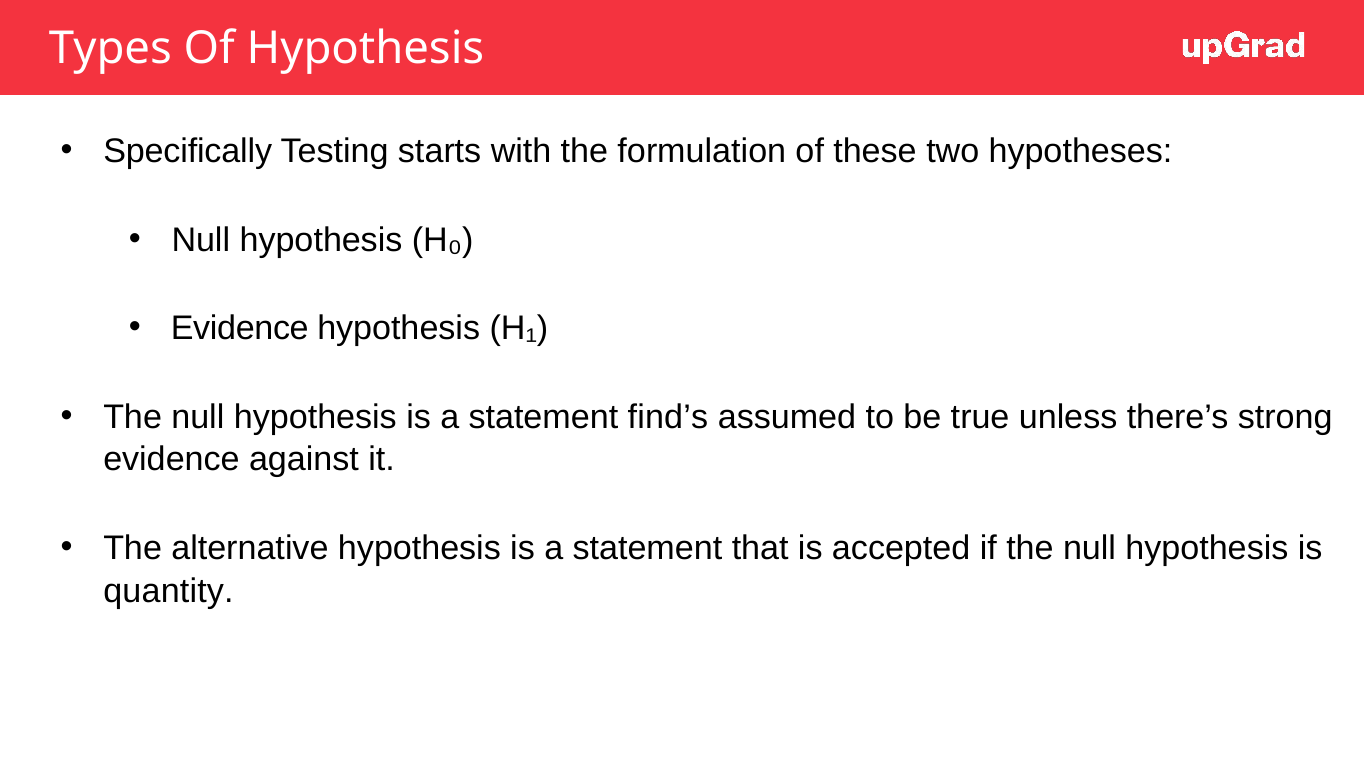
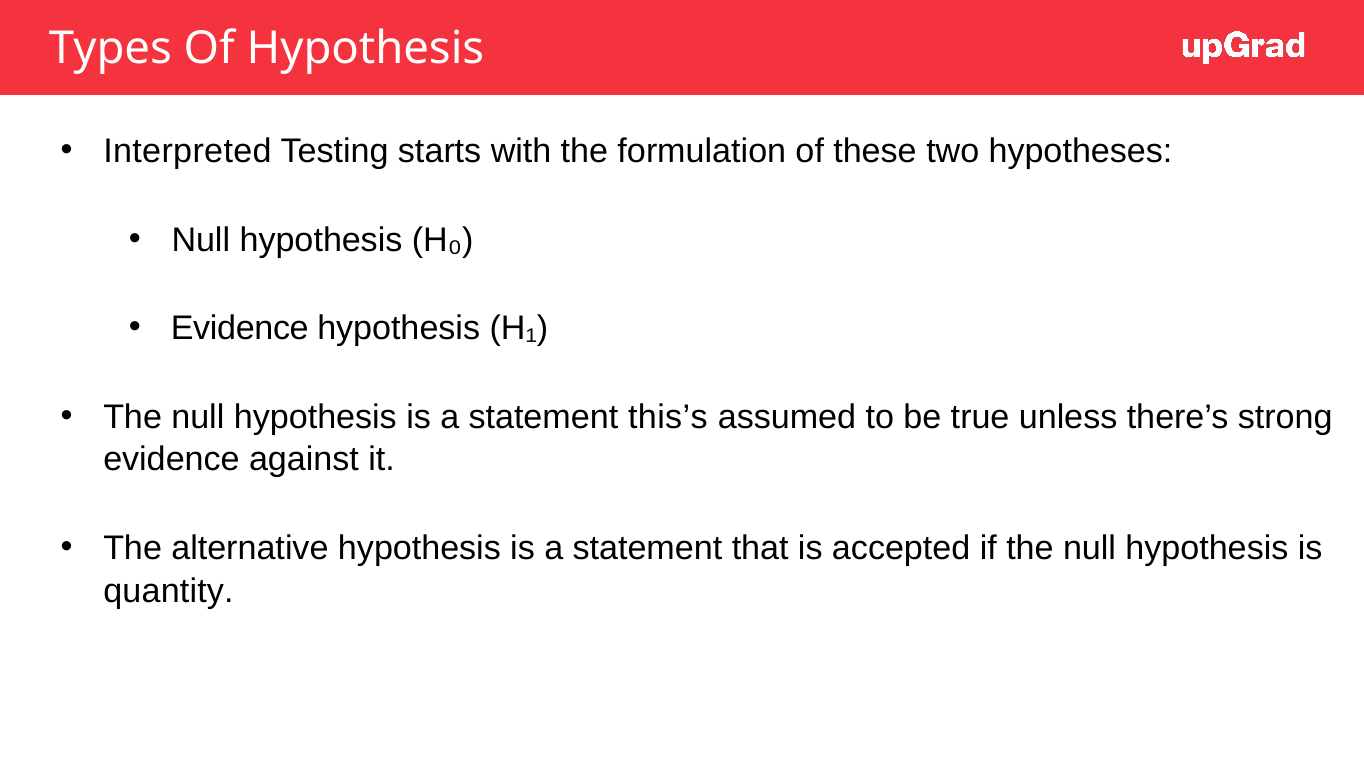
Specifically: Specifically -> Interpreted
find’s: find’s -> this’s
